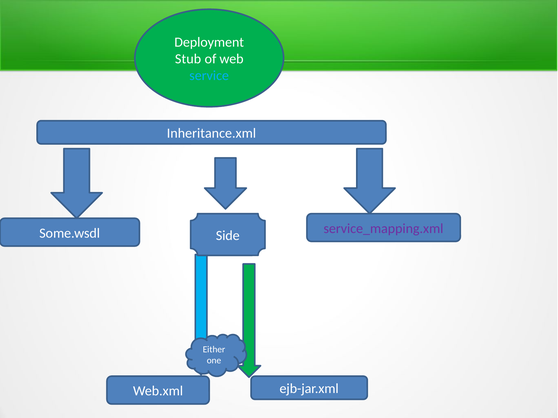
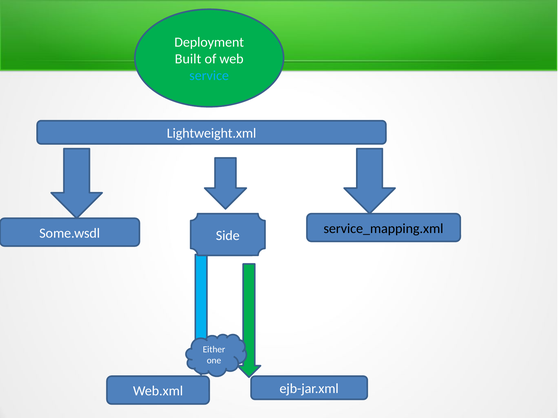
Stub: Stub -> Built
Inheritance.xml: Inheritance.xml -> Lightweight.xml
service_mapping.xml colour: purple -> black
